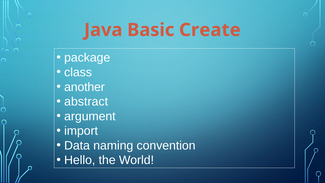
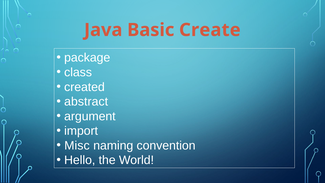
another: another -> created
Data: Data -> Misc
